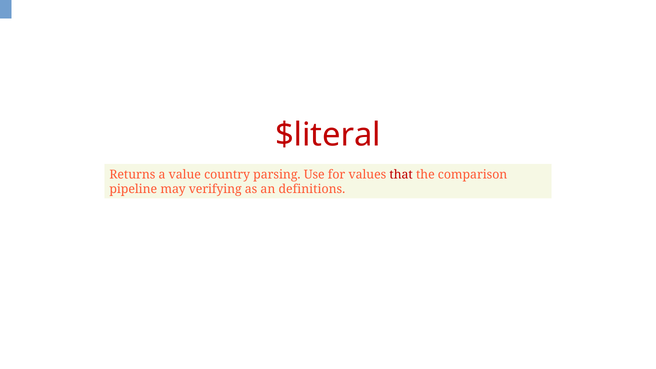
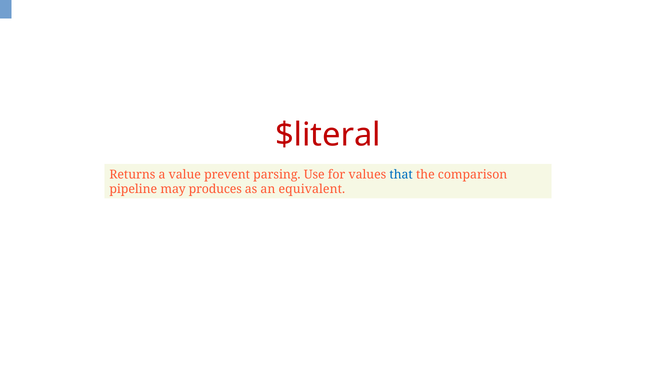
country: country -> prevent
that colour: red -> blue
verifying: verifying -> produces
definitions: definitions -> equivalent
